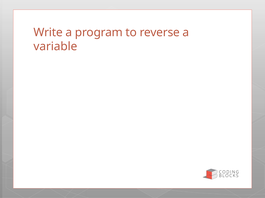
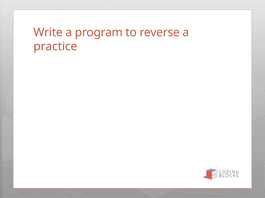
variable: variable -> practice
